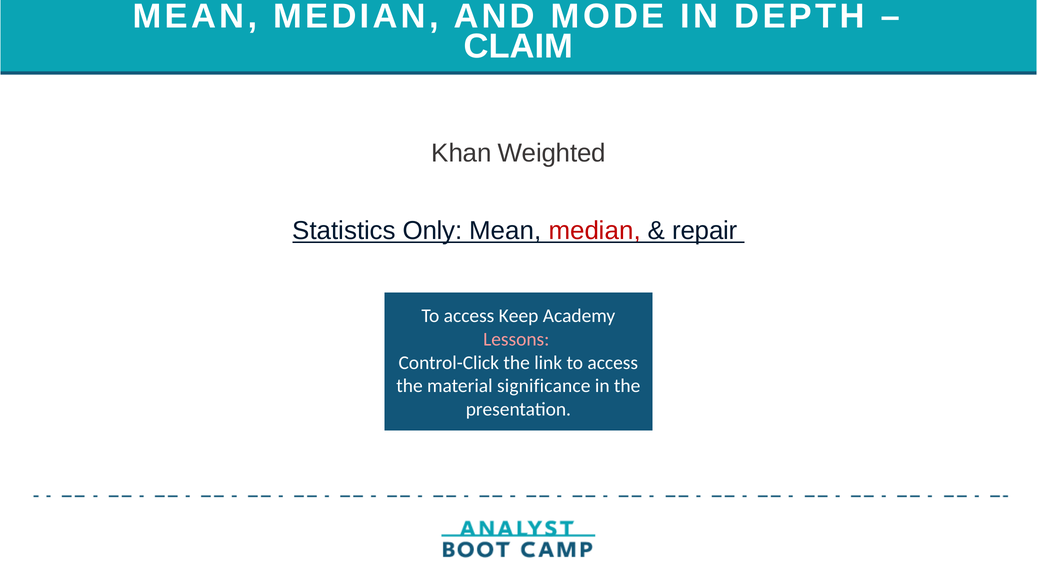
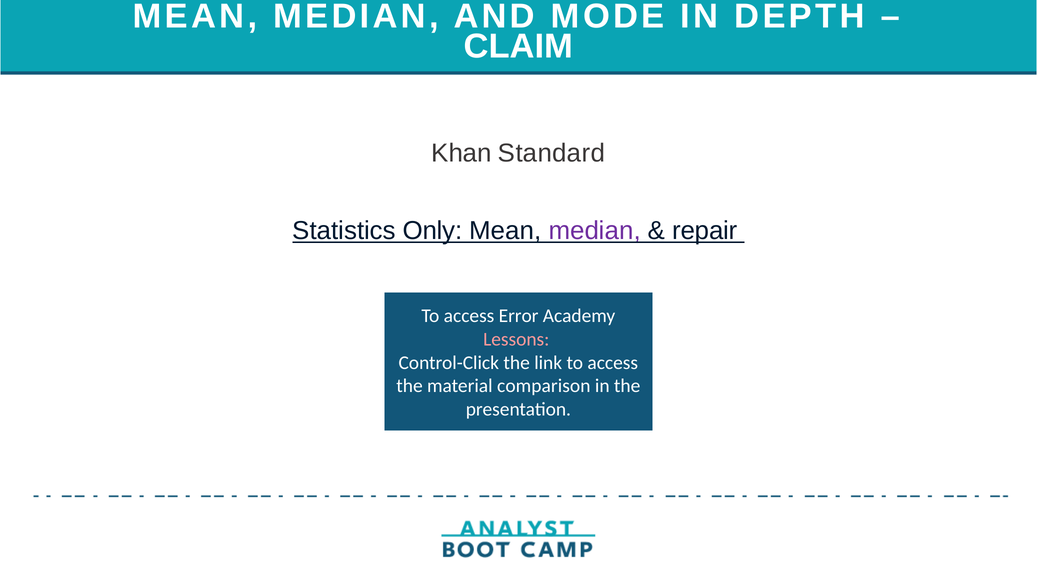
Weighted: Weighted -> Standard
median at (595, 231) colour: red -> purple
Keep: Keep -> Error
significance: significance -> comparison
